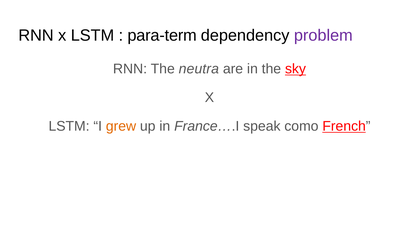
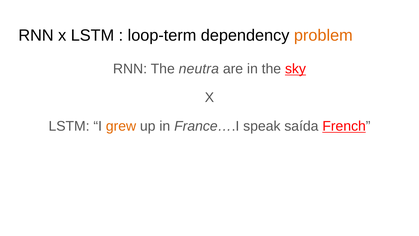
para-term: para-term -> loop-term
problem colour: purple -> orange
como: como -> saída
